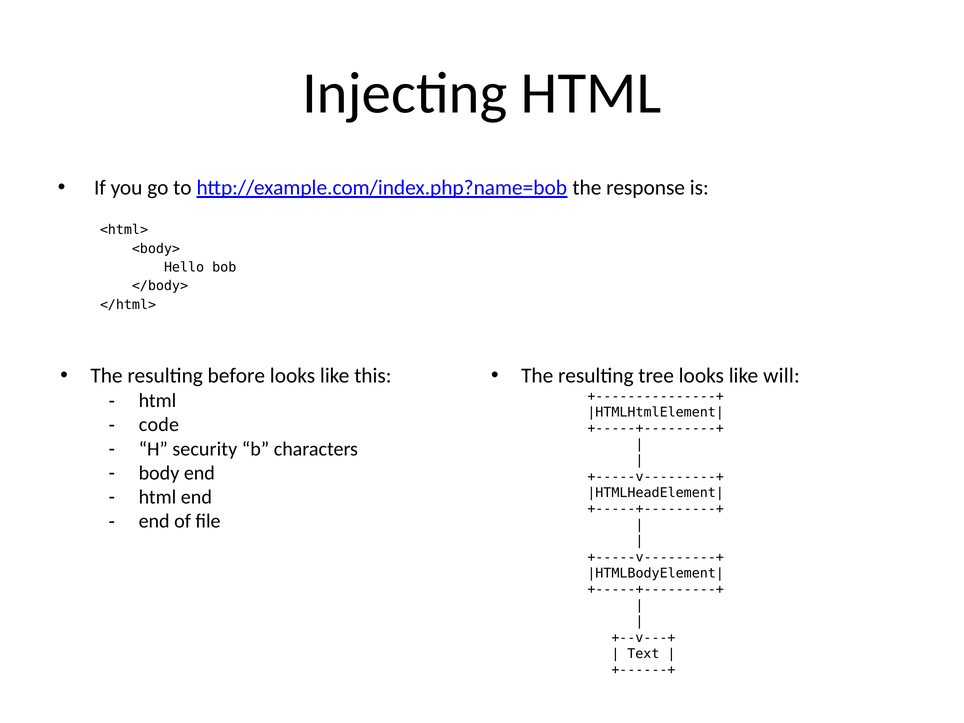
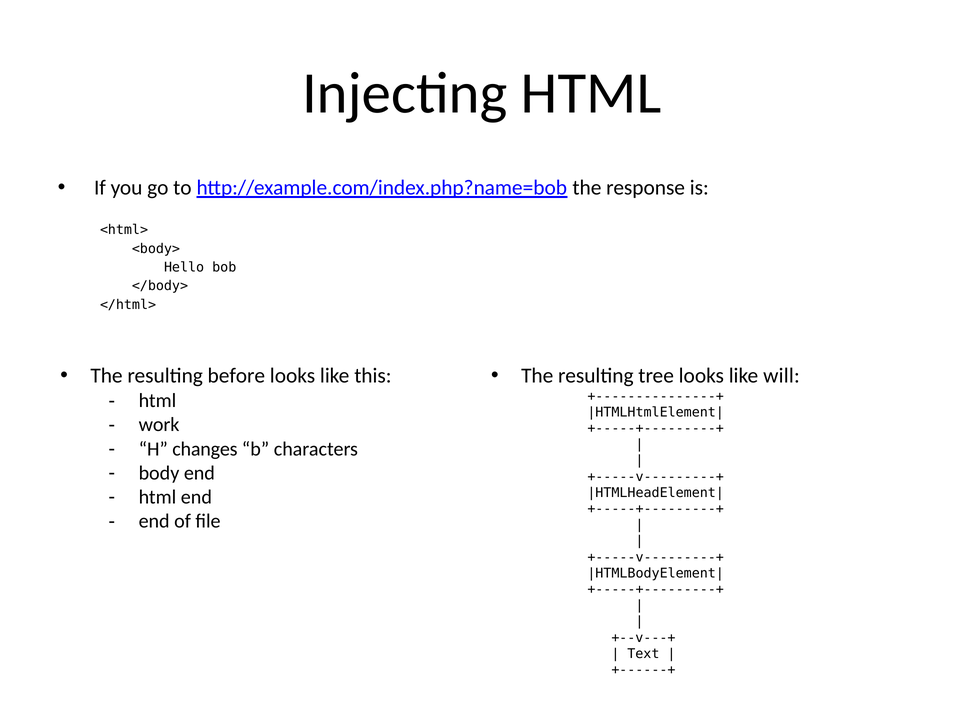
code: code -> work
security: security -> changes
